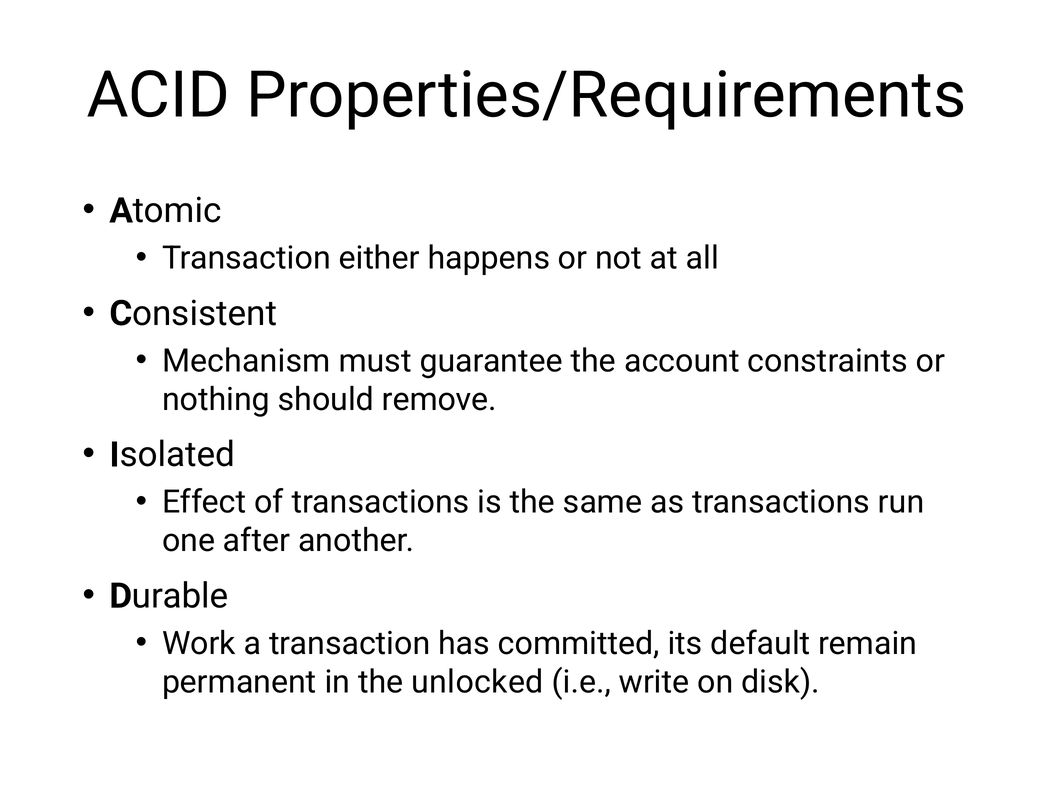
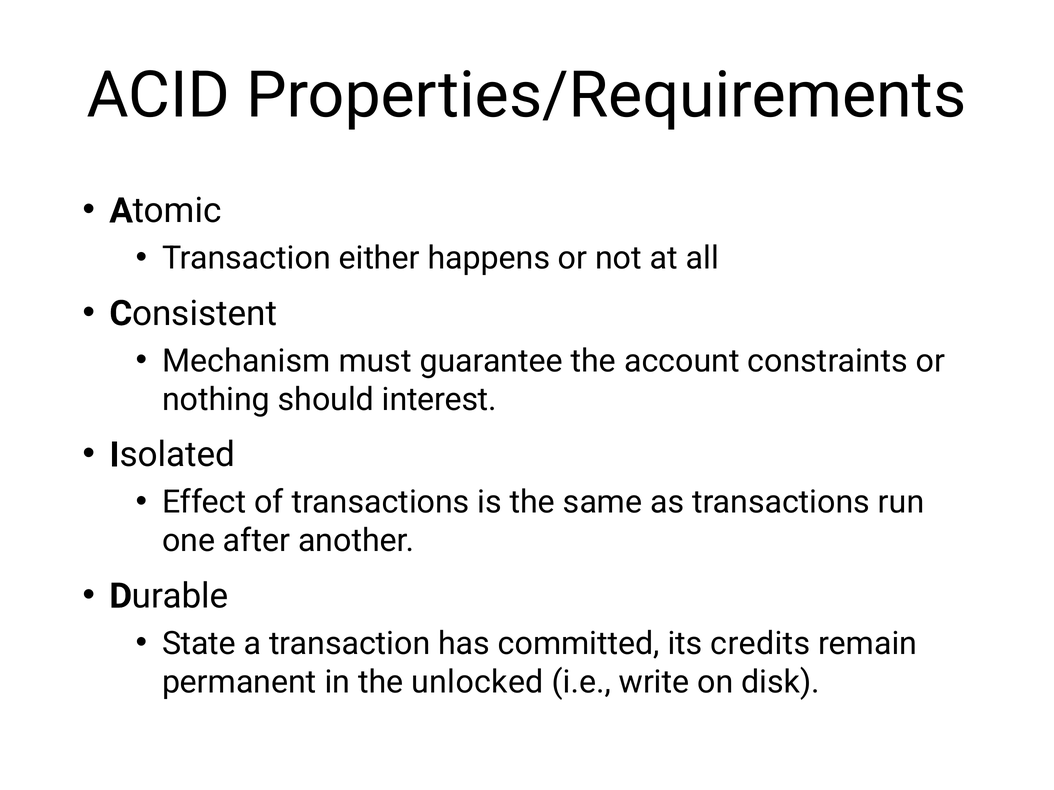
remove: remove -> interest
Work: Work -> State
default: default -> credits
